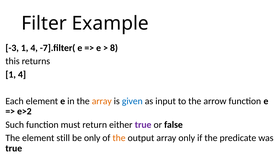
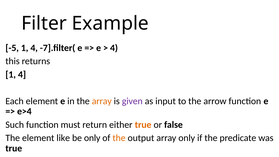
-3: -3 -> -5
8 at (114, 48): 8 -> 4
given colour: blue -> purple
e>2: e>2 -> e>4
true at (143, 125) colour: purple -> orange
still: still -> like
